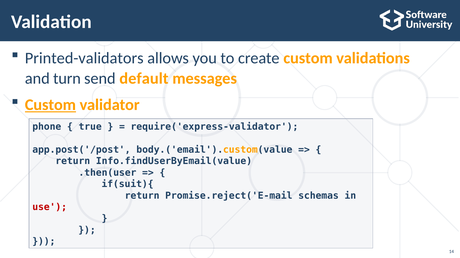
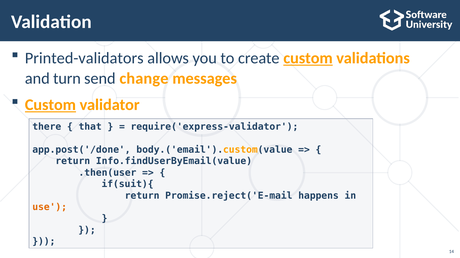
custom at (308, 58) underline: none -> present
default: default -> change
phone: phone -> there
true: true -> that
app.post('/post: app.post('/post -> app.post('/done
schemas: schemas -> happens
use colour: red -> orange
